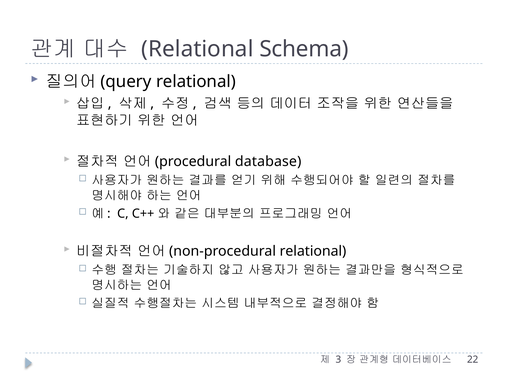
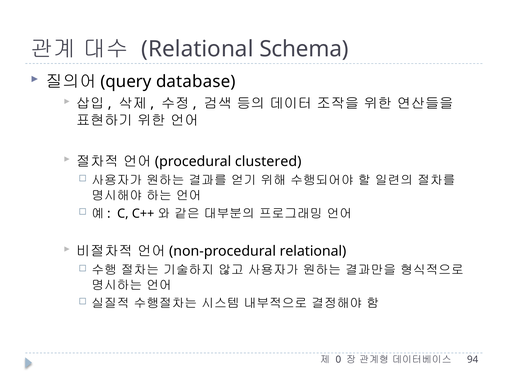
relational at (196, 82): relational -> database
database: database -> clustered
3: 3 -> 0
22: 22 -> 94
